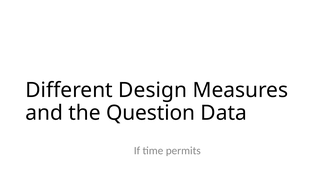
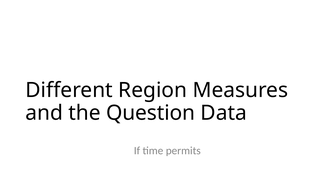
Design: Design -> Region
